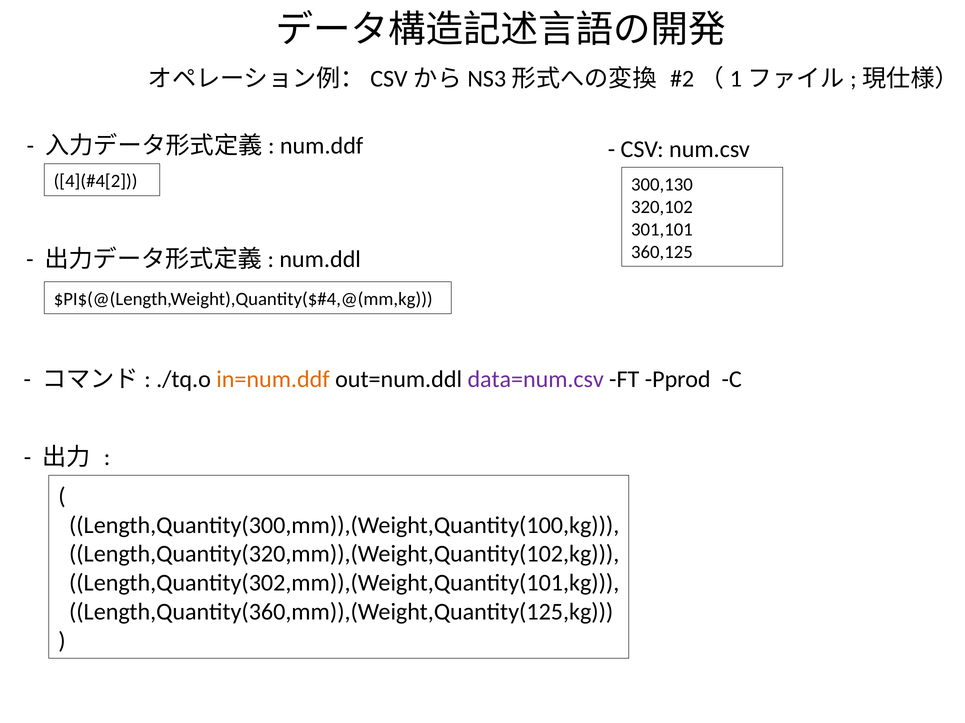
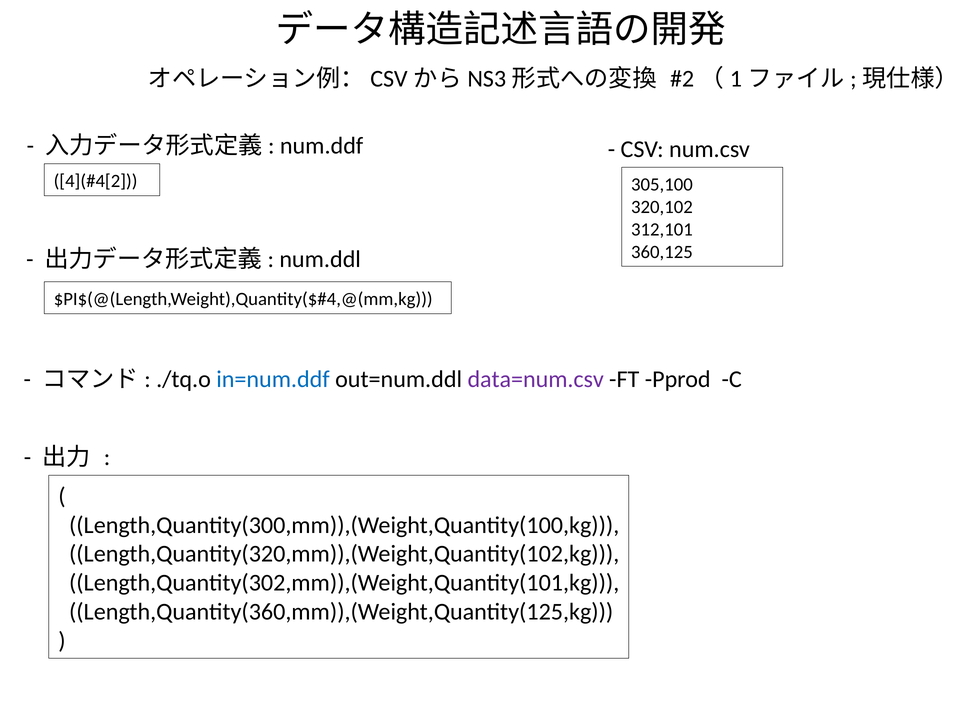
300,130: 300,130 -> 305,100
301,101: 301,101 -> 312,101
in=num.ddf colour: orange -> blue
